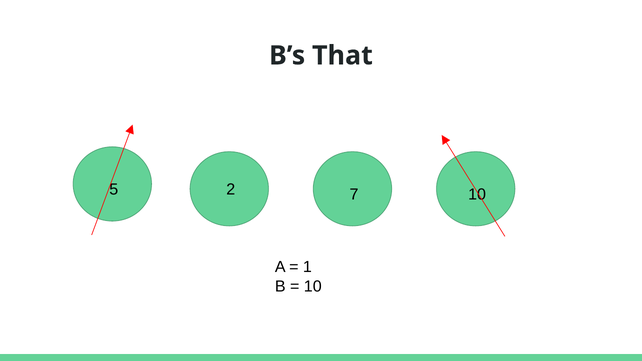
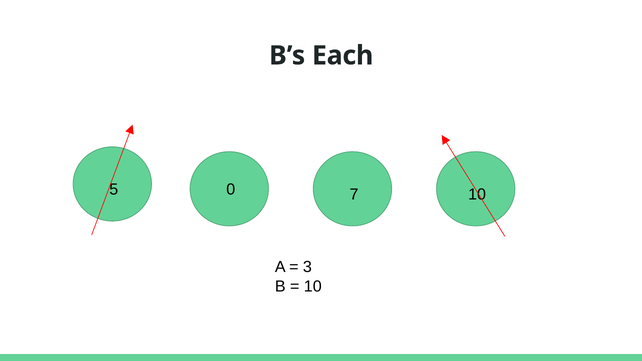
That: That -> Each
2: 2 -> 0
1: 1 -> 3
